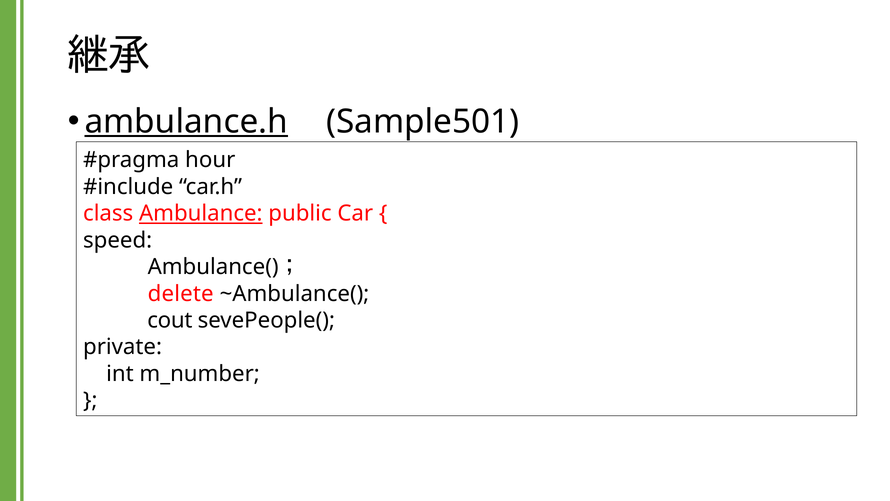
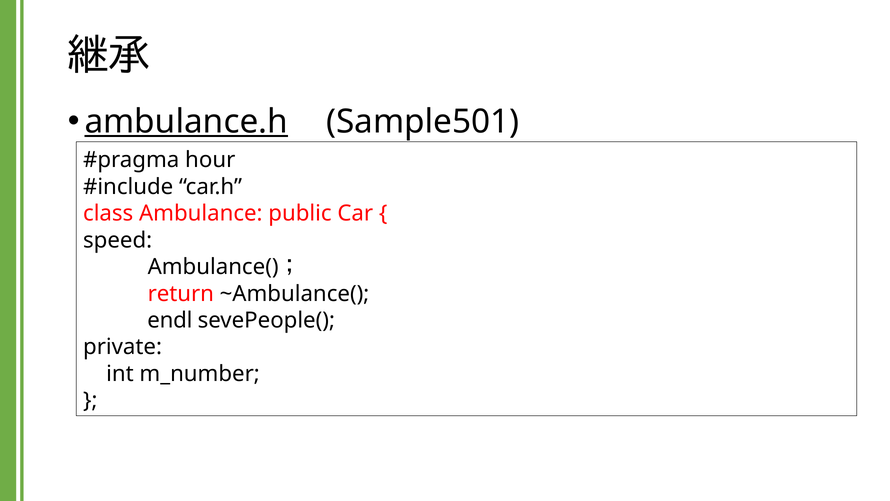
Ambulance underline: present -> none
delete: delete -> return
cout: cout -> endl
